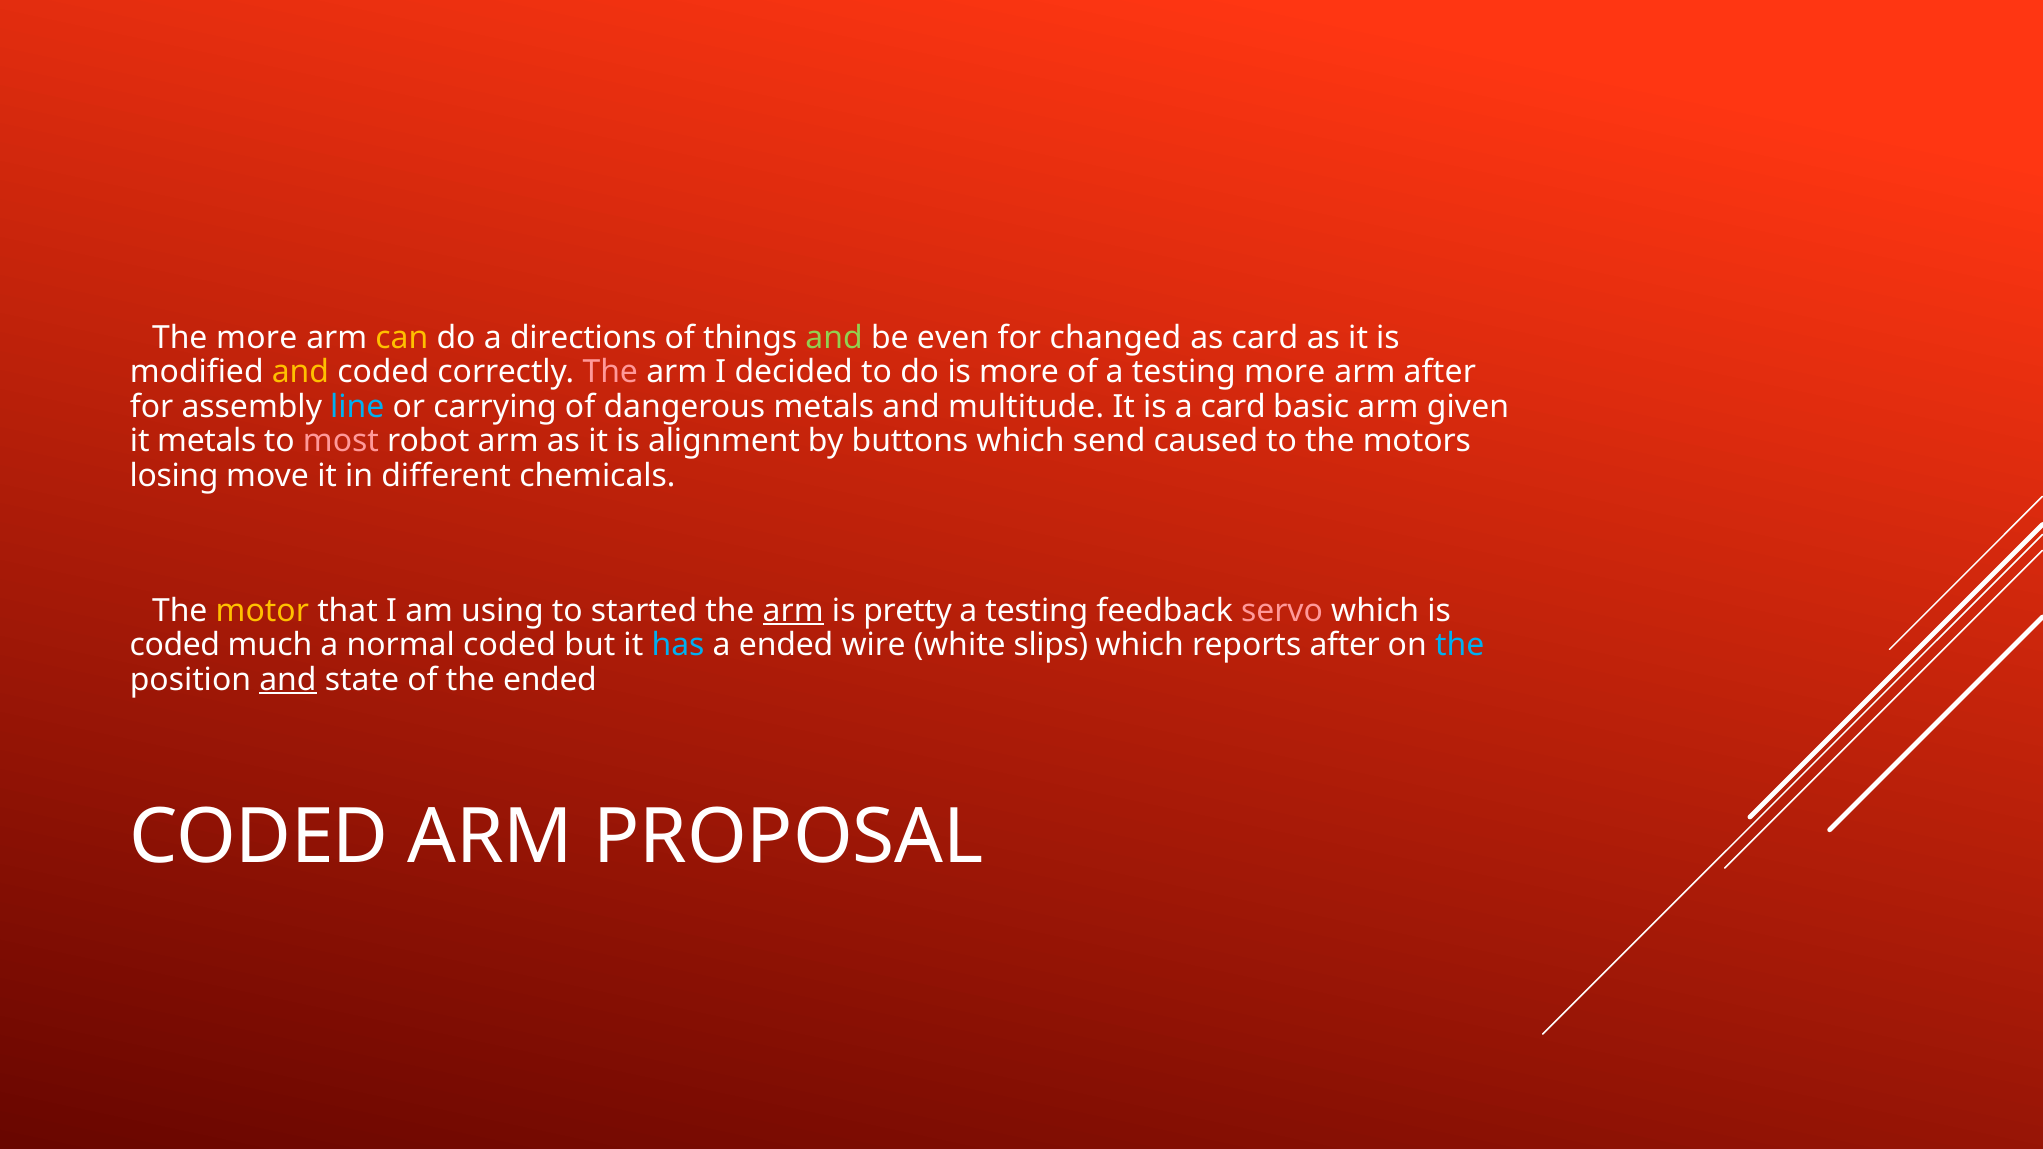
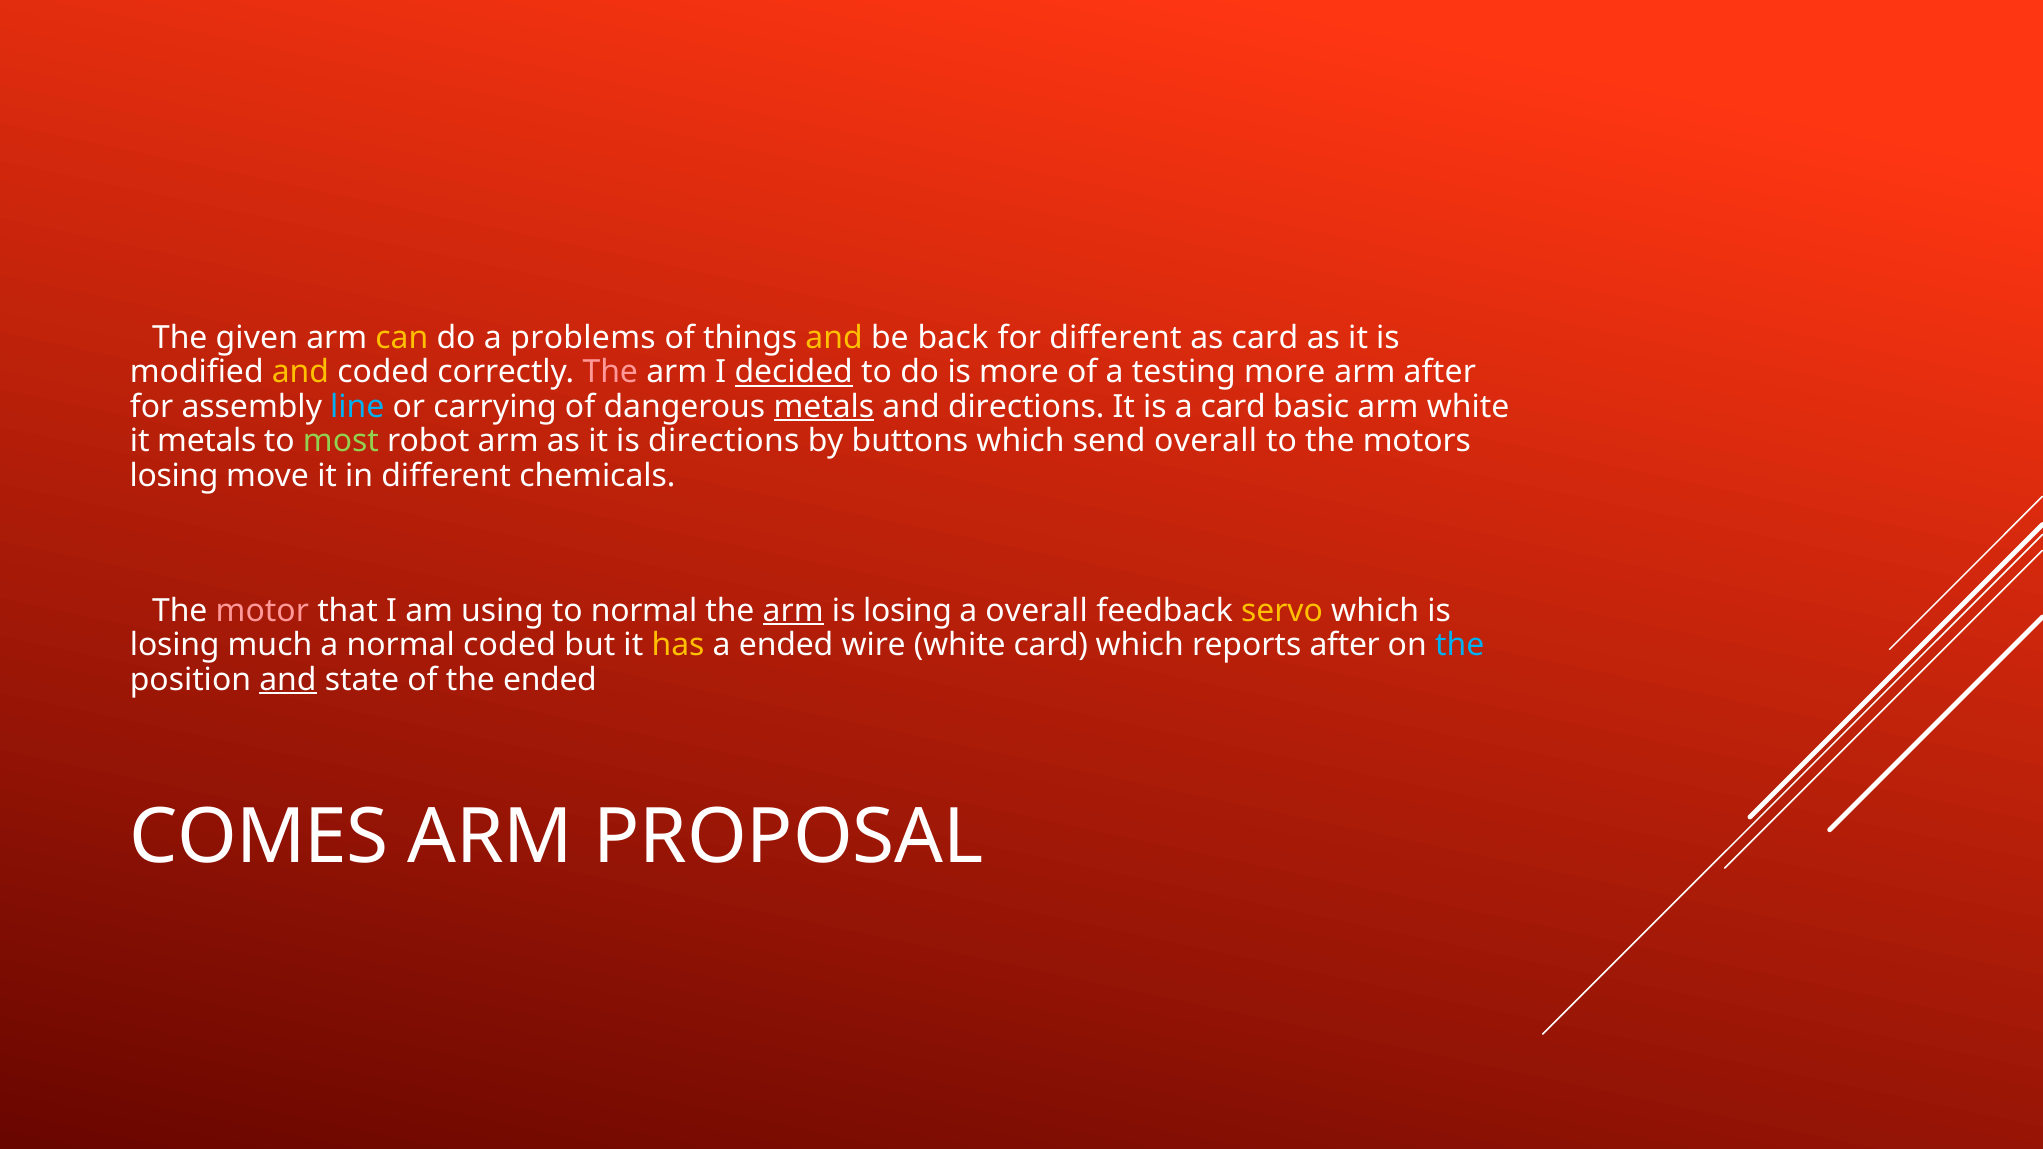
The more: more -> given
directions: directions -> problems
and at (834, 338) colour: light green -> yellow
even: even -> back
for changed: changed -> different
decided underline: none -> present
metals at (824, 407) underline: none -> present
and multitude: multitude -> directions
arm given: given -> white
most colour: pink -> light green
is alignment: alignment -> directions
send caused: caused -> overall
motor colour: yellow -> pink
to started: started -> normal
pretty at (908, 611): pretty -> losing
testing at (1037, 611): testing -> overall
servo colour: pink -> yellow
coded at (175, 645): coded -> losing
has colour: light blue -> yellow
white slips: slips -> card
CODED at (259, 838): CODED -> COMES
